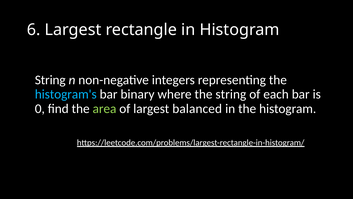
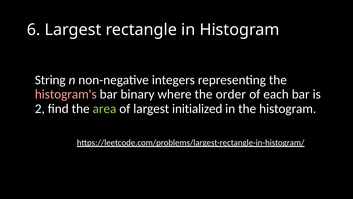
histogram's colour: light blue -> pink
the string: string -> order
0: 0 -> 2
balanced: balanced -> initialized
